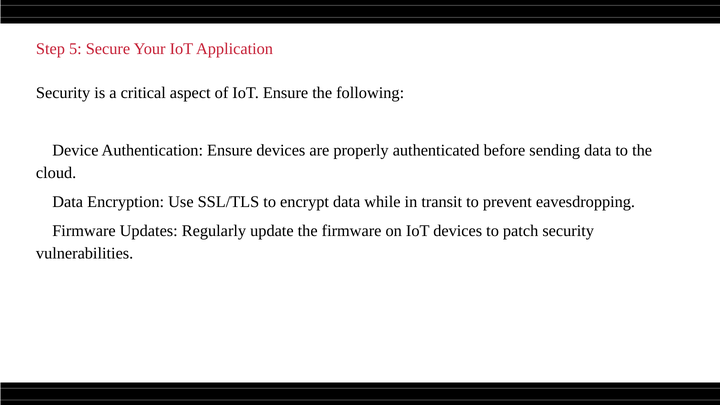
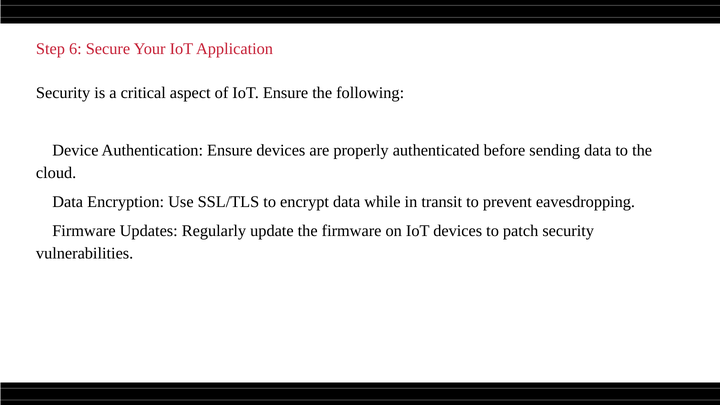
5: 5 -> 6
